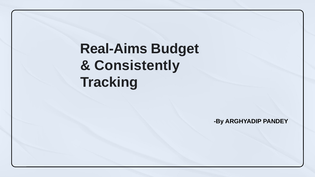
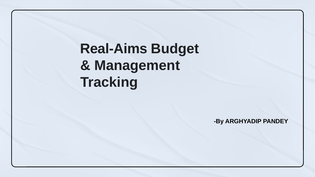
Consistently: Consistently -> Management
